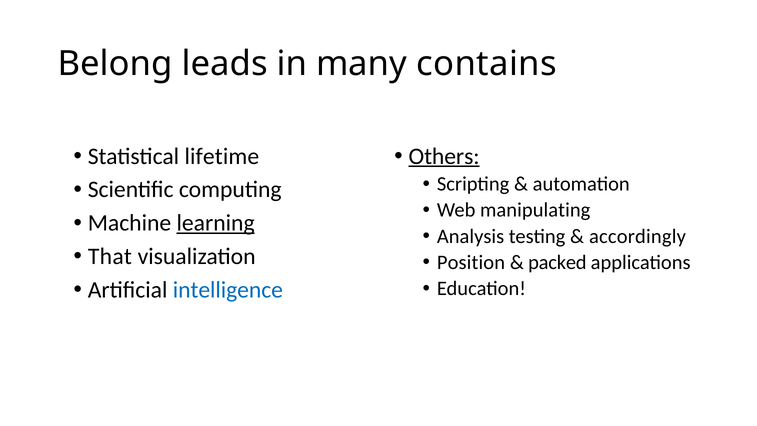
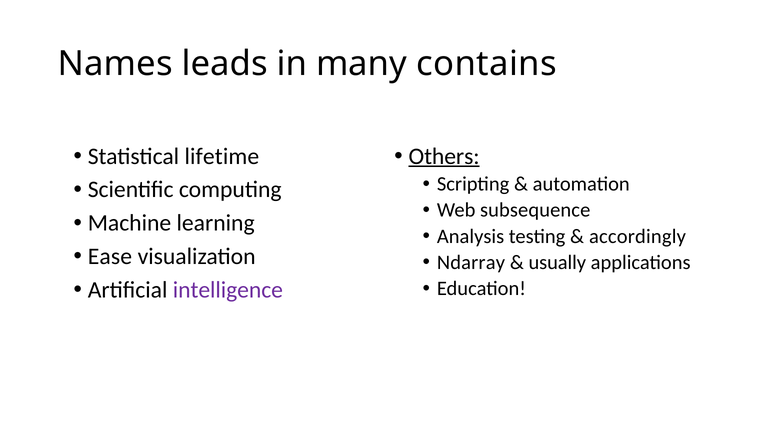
Belong: Belong -> Names
manipulating: manipulating -> subsequence
learning underline: present -> none
That: That -> Ease
Position: Position -> Ndarray
packed: packed -> usually
intelligence colour: blue -> purple
